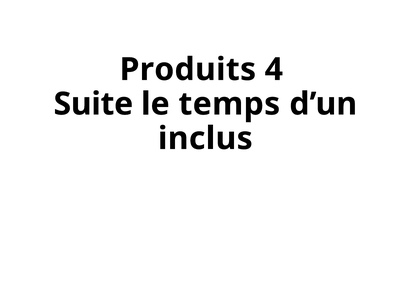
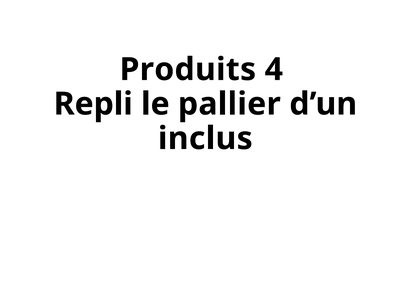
Suite: Suite -> Repli
temps: temps -> pallier
